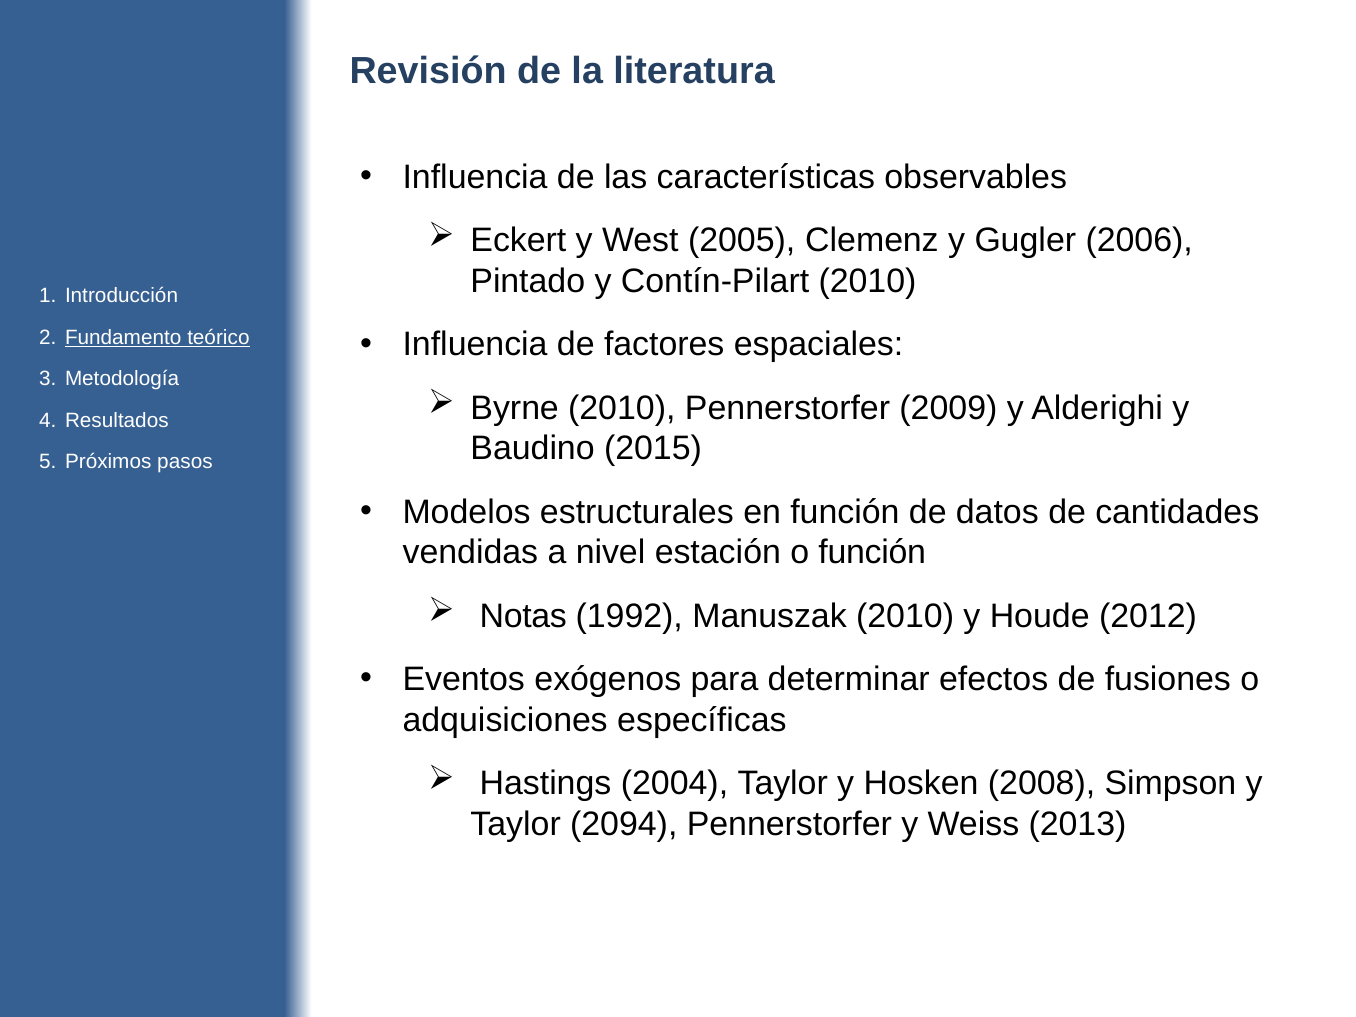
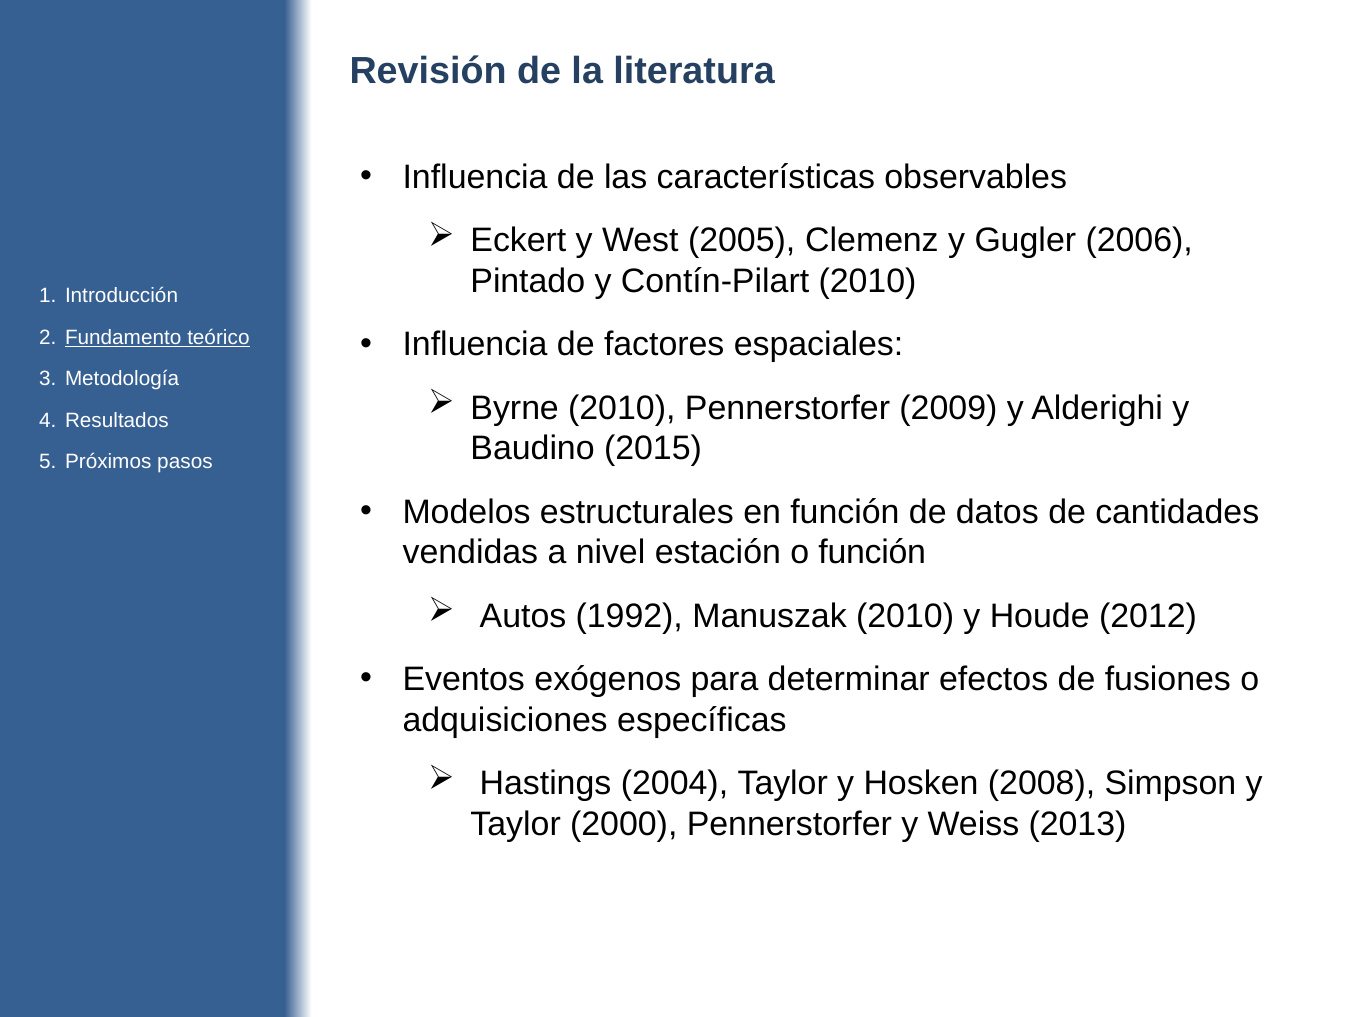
Notas: Notas -> Autos
2094: 2094 -> 2000
